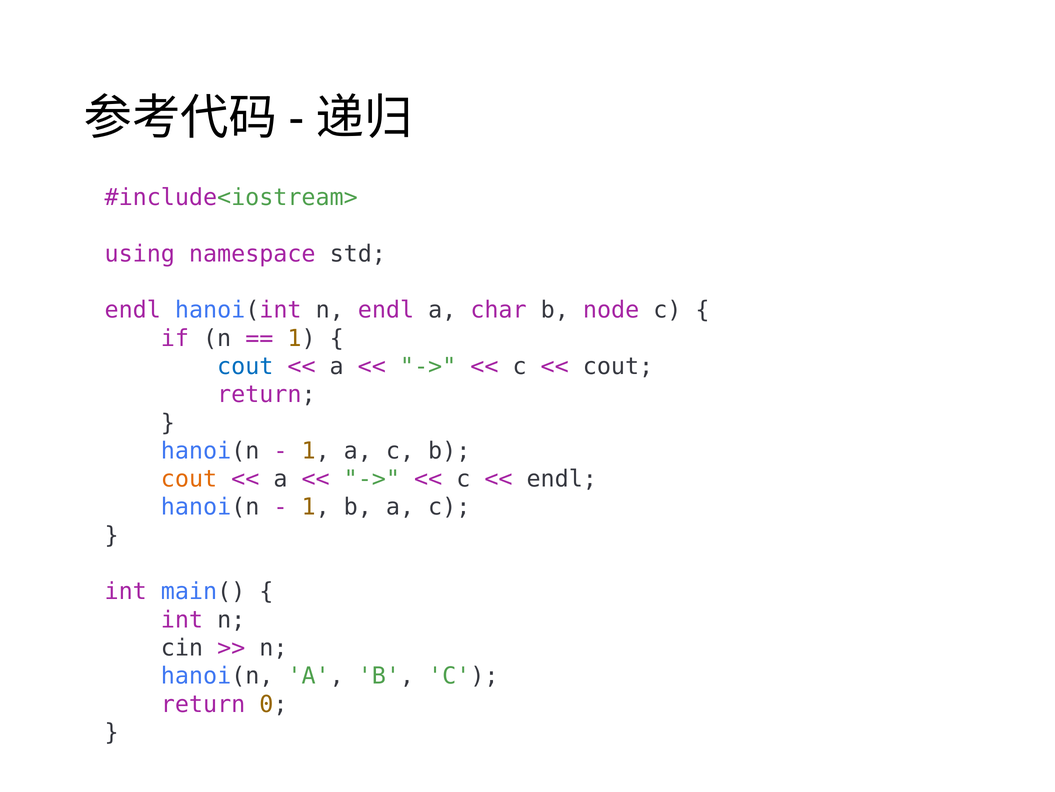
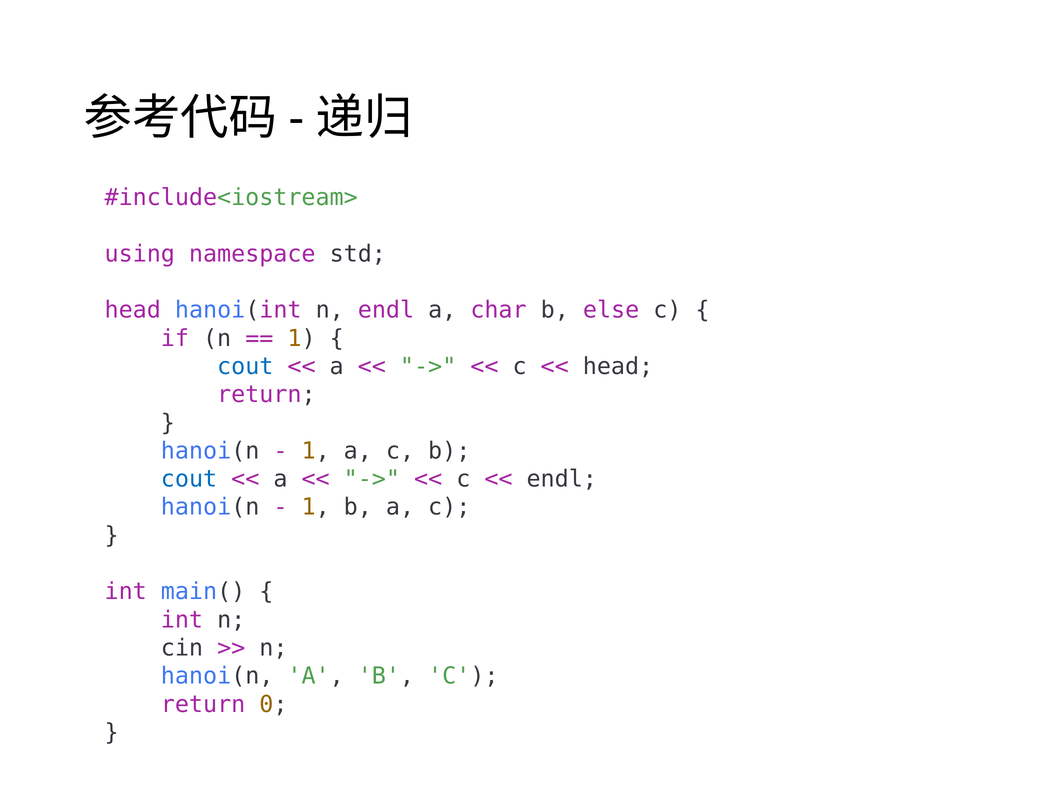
endl at (133, 310): endl -> head
node: node -> else
cout at (618, 366): cout -> head
cout at (189, 479) colour: orange -> blue
